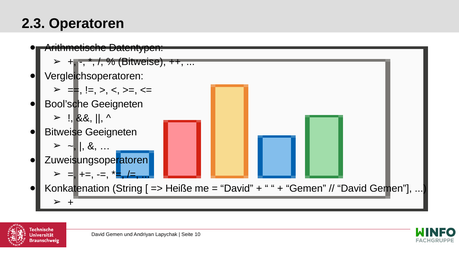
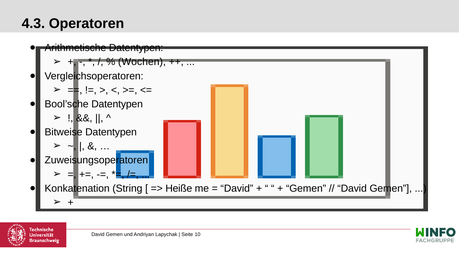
2.3: 2.3 -> 4.3
Bitweise at (142, 62): Bitweise -> Wochen
Bool’sche Geeigneten: Geeigneten -> Datentypen
Bitweise Geeigneten: Geeigneten -> Datentypen
